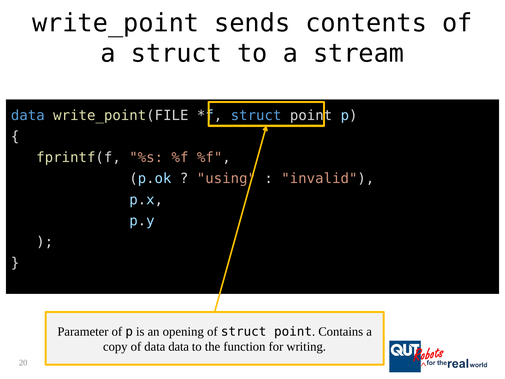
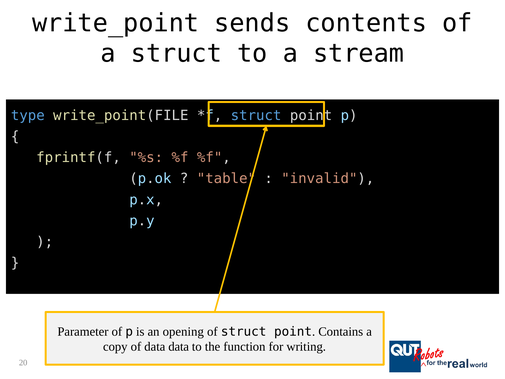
data at (28, 115): data -> type
using: using -> table
